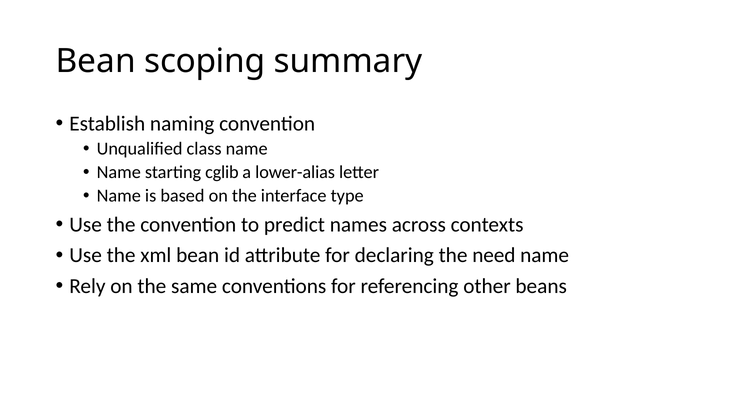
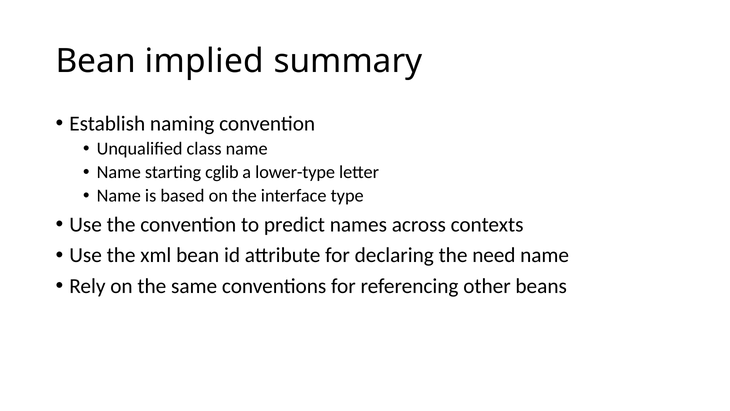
scoping: scoping -> implied
lower-alias: lower-alias -> lower-type
